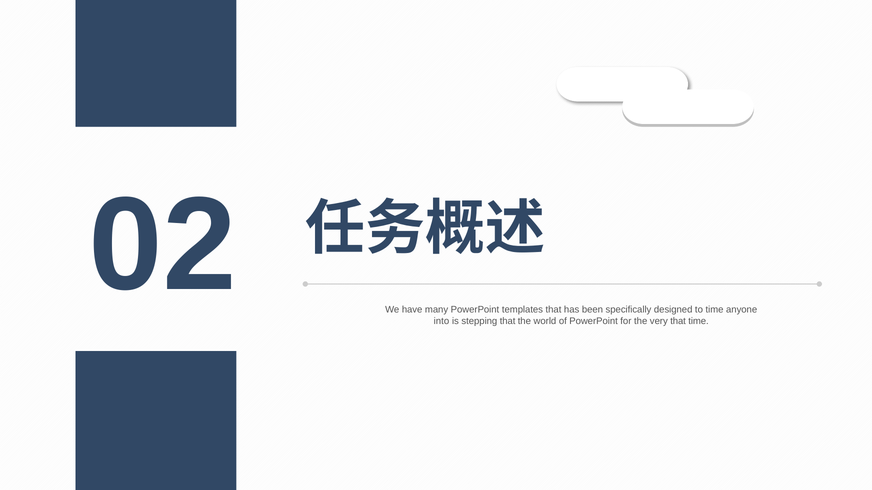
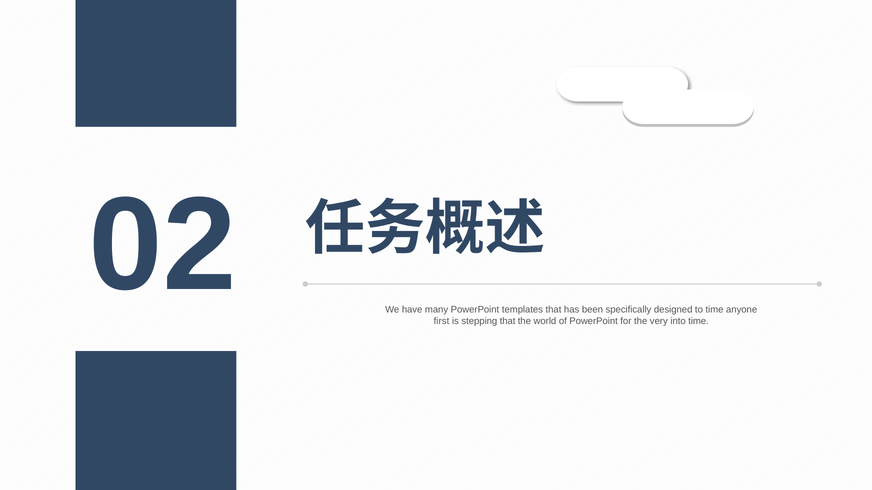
into: into -> first
very that: that -> into
